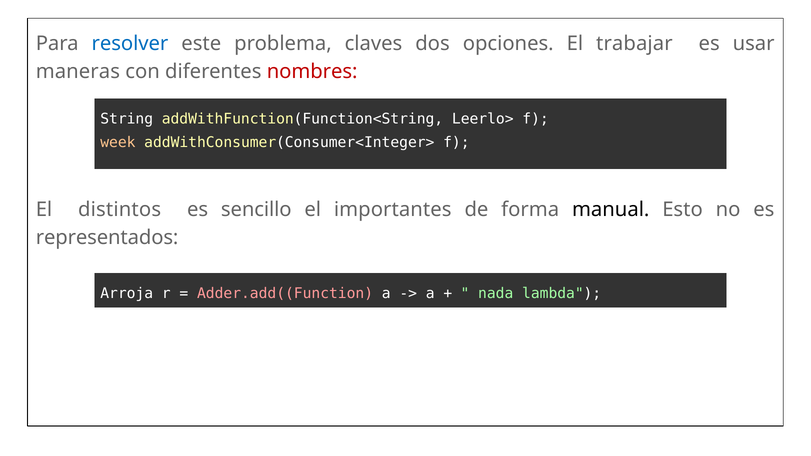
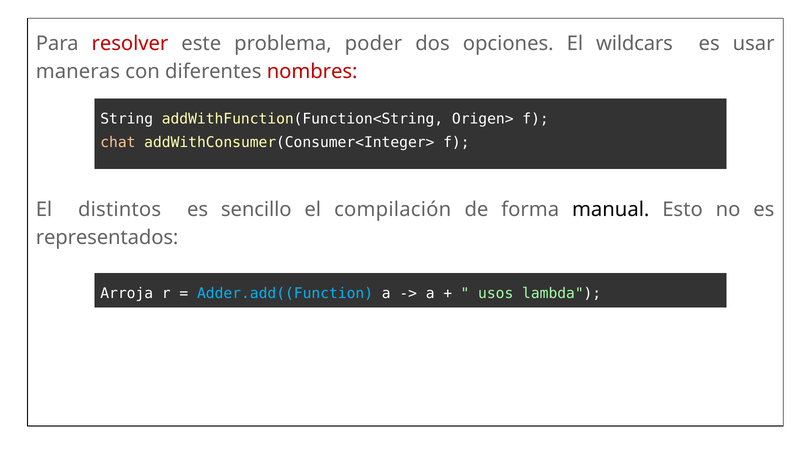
resolver colour: blue -> red
claves: claves -> poder
trabajar: trabajar -> wildcars
Leerlo>: Leerlo> -> Origen>
week: week -> chat
importantes: importantes -> compilación
Adder.add((Function colour: pink -> light blue
nada: nada -> usos
